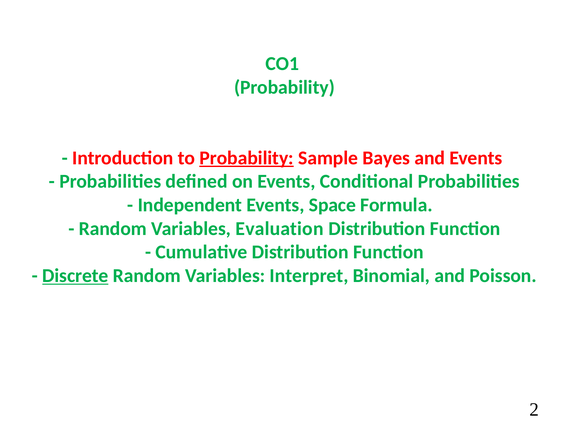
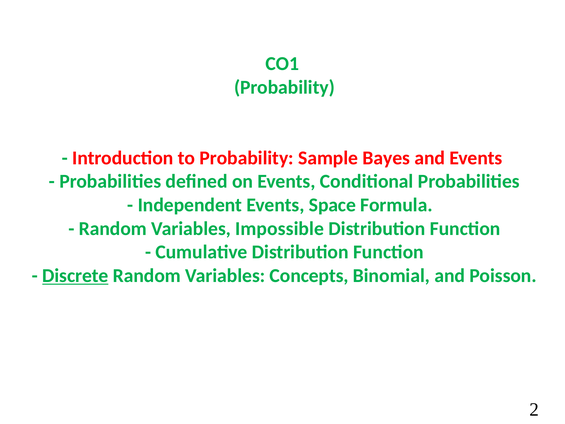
Probability at (247, 158) underline: present -> none
Evaluation: Evaluation -> Impossible
Interpret: Interpret -> Concepts
